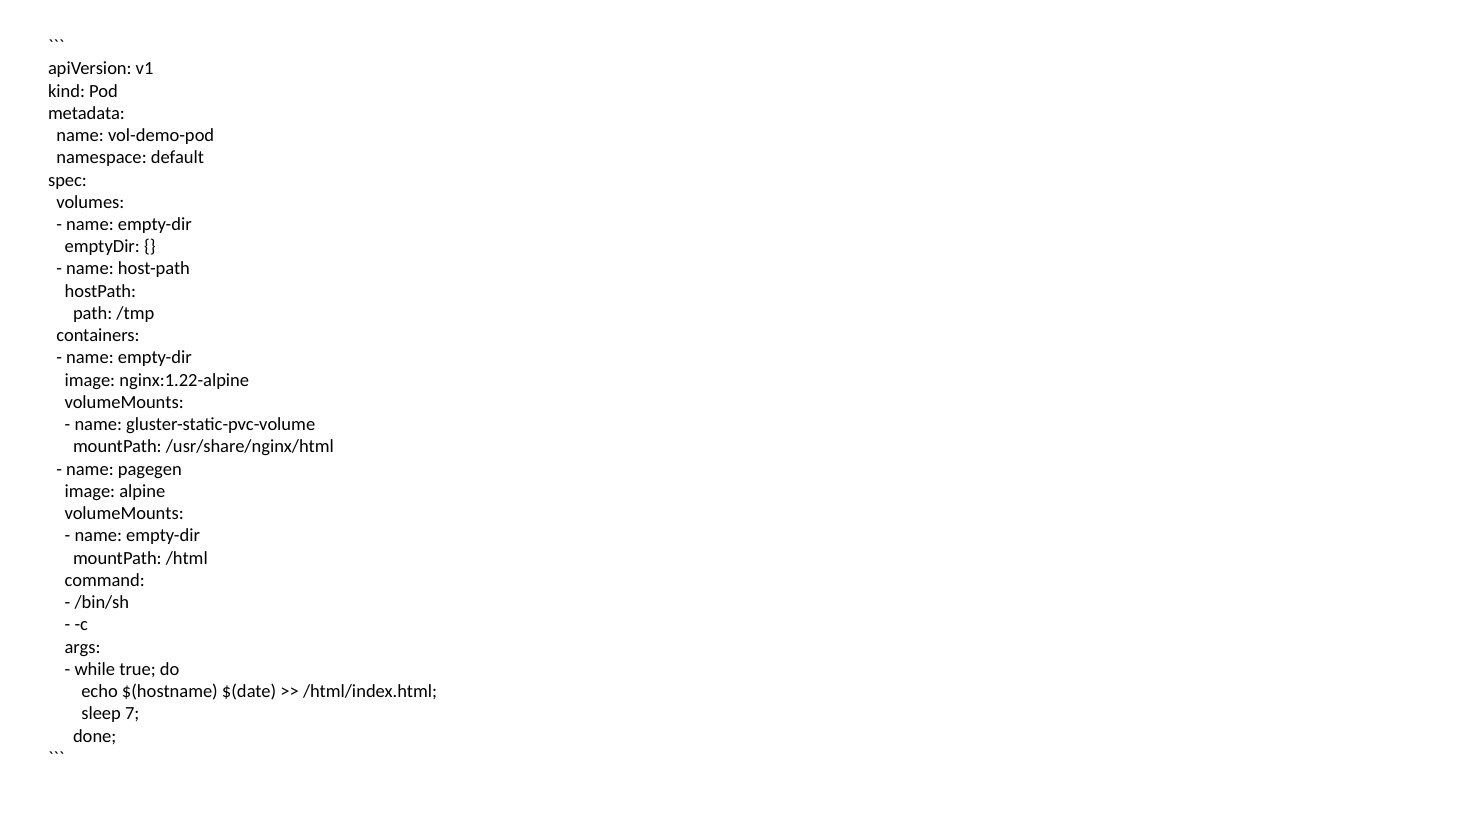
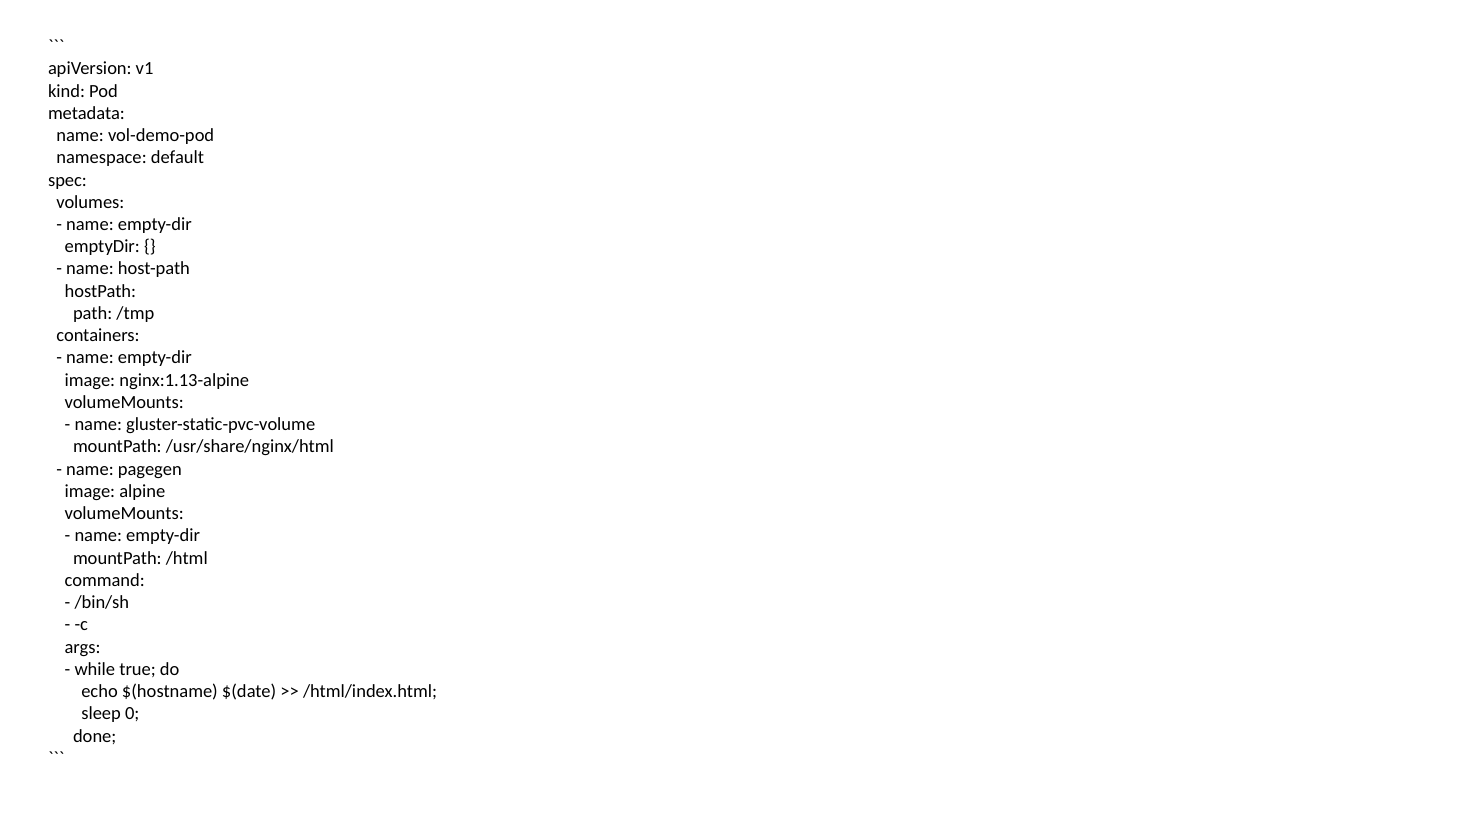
nginx:1.22-alpine: nginx:1.22-alpine -> nginx:1.13-alpine
7: 7 -> 0
